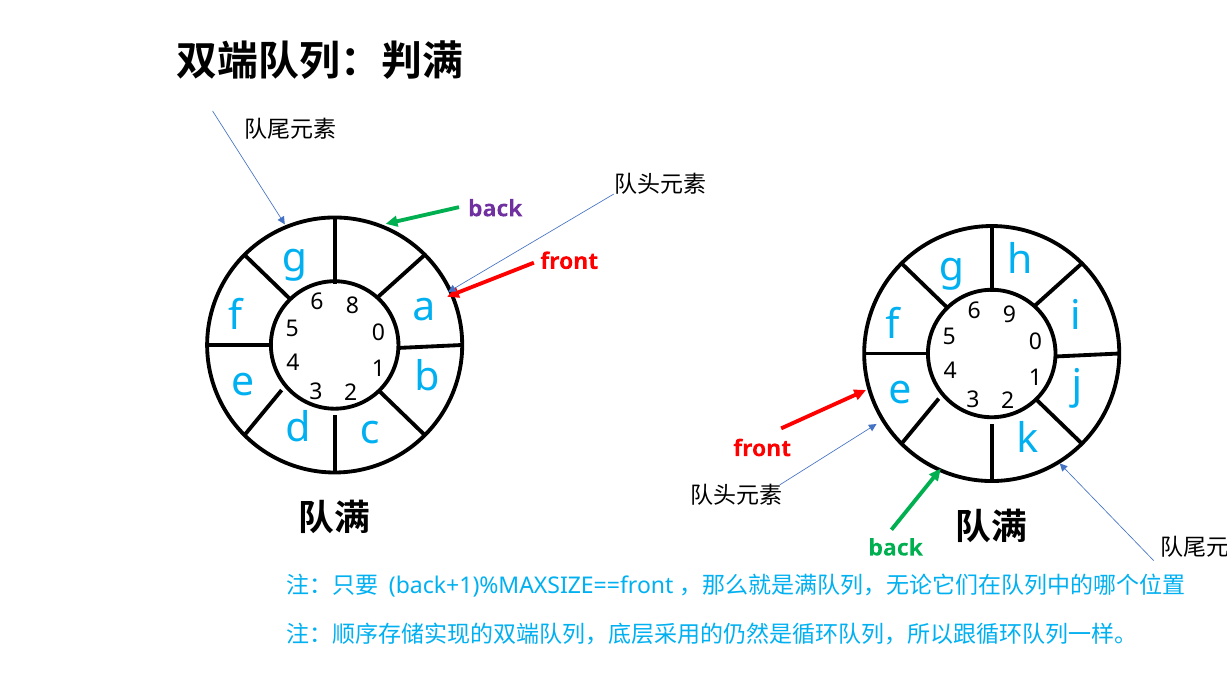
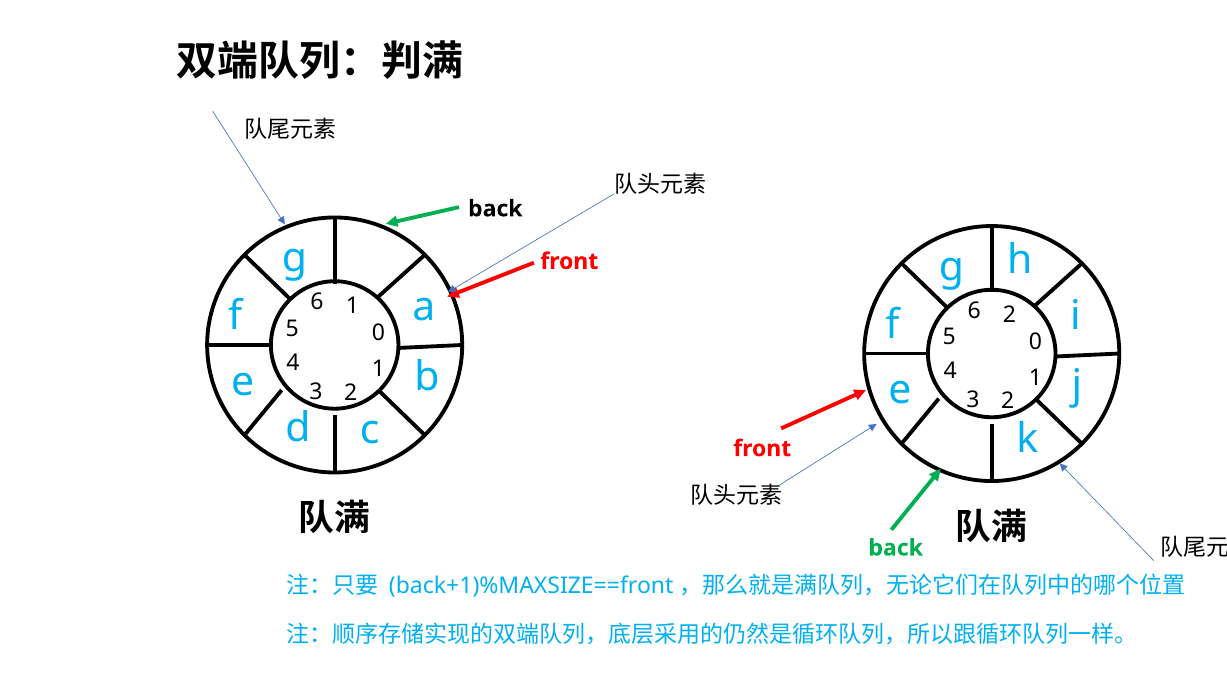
back at (495, 209) colour: purple -> black
6 8: 8 -> 1
6 9: 9 -> 2
